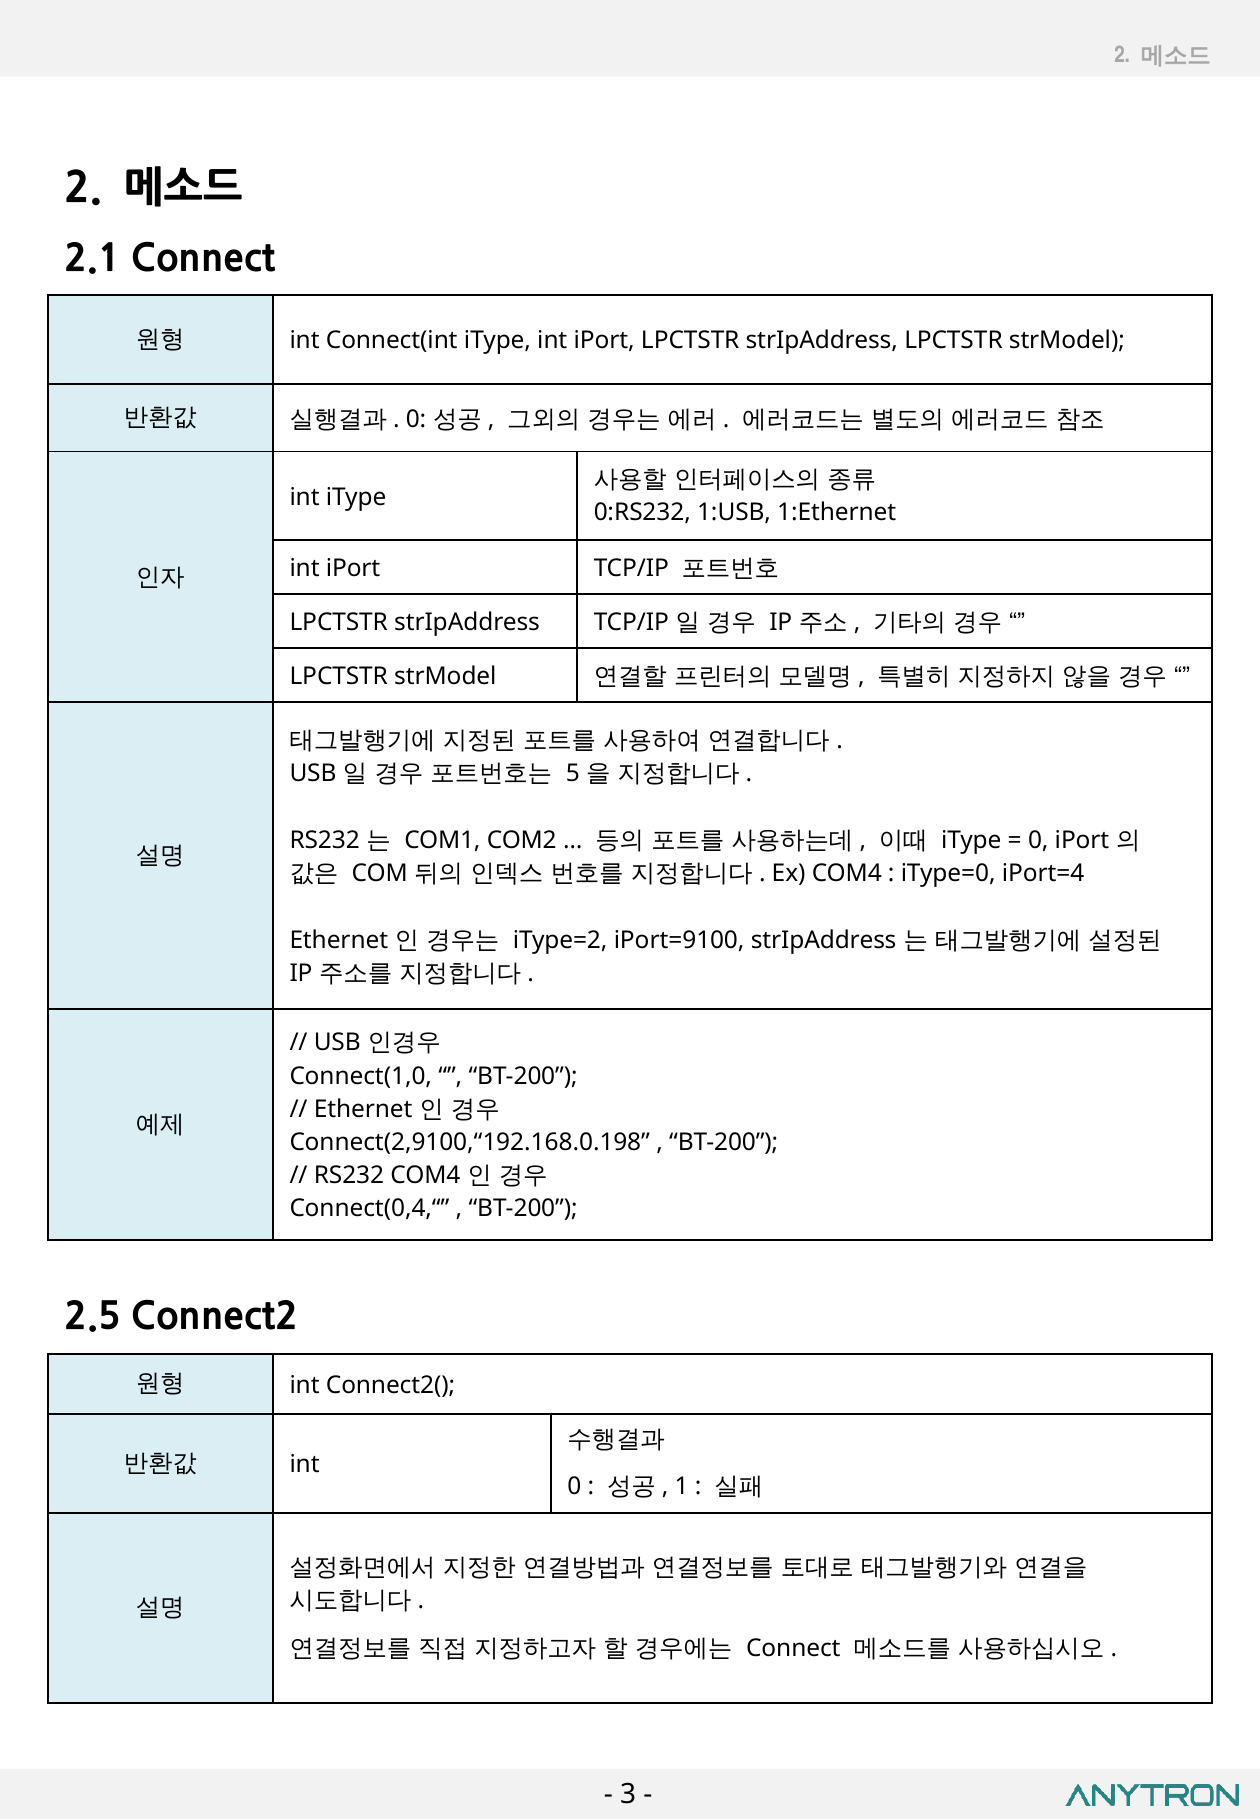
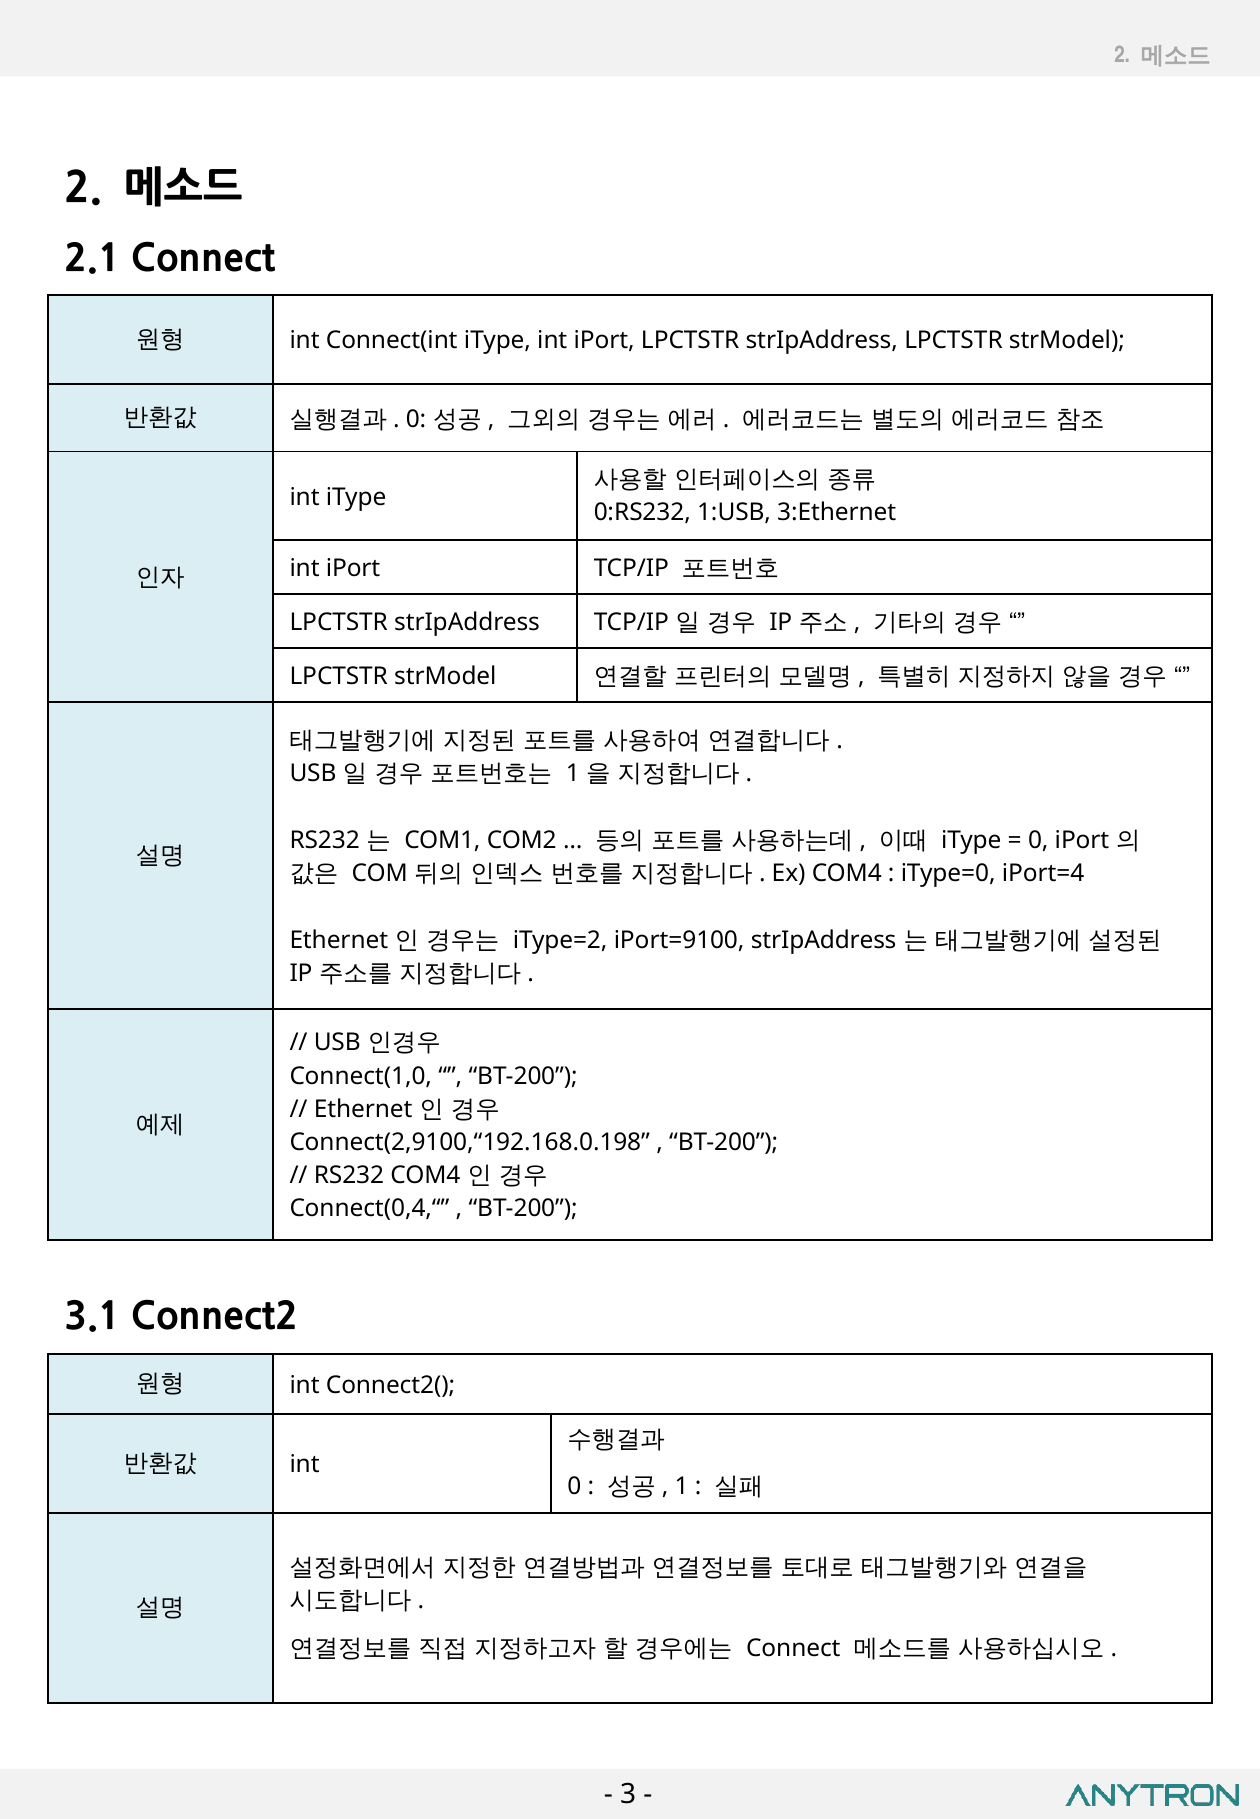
1:Ethernet: 1:Ethernet -> 3:Ethernet
5 at (573, 774): 5 -> 1
2.5: 2.5 -> 3.1
